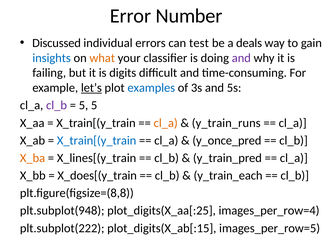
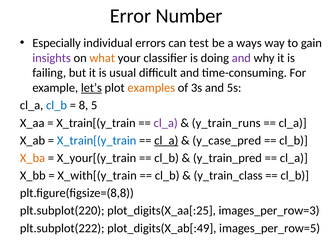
Discussed: Discussed -> Especially
deals: deals -> ways
insights colour: blue -> purple
digits: digits -> usual
examples colour: blue -> orange
cl_b at (57, 105) colour: purple -> blue
5 at (83, 105): 5 -> 8
cl_a at (166, 123) colour: orange -> purple
cl_a at (166, 140) underline: none -> present
y_once_pred: y_once_pred -> y_case_pred
X_lines[(y_train: X_lines[(y_train -> X_your[(y_train
X_does[(y_train: X_does[(y_train -> X_with[(y_train
y_train_each: y_train_each -> y_train_class
plt.subplot(948: plt.subplot(948 -> plt.subplot(220
images_per_row=4: images_per_row=4 -> images_per_row=3
plot_digits(X_ab[:15: plot_digits(X_ab[:15 -> plot_digits(X_ab[:49
